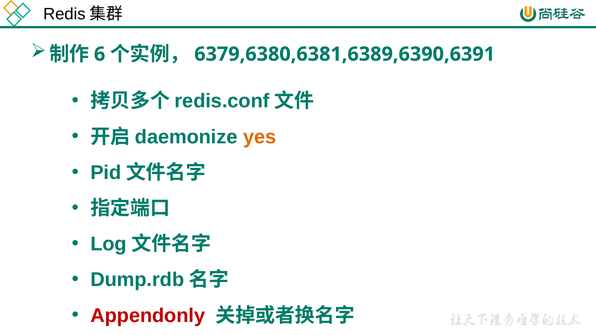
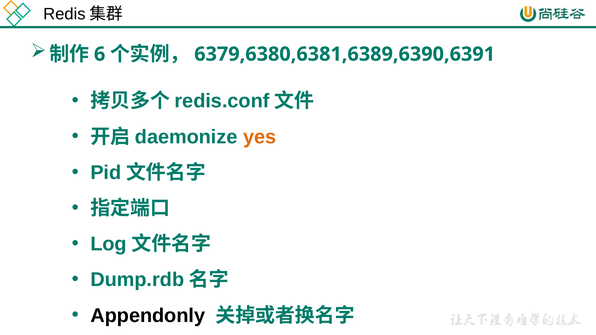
Appendonly colour: red -> black
